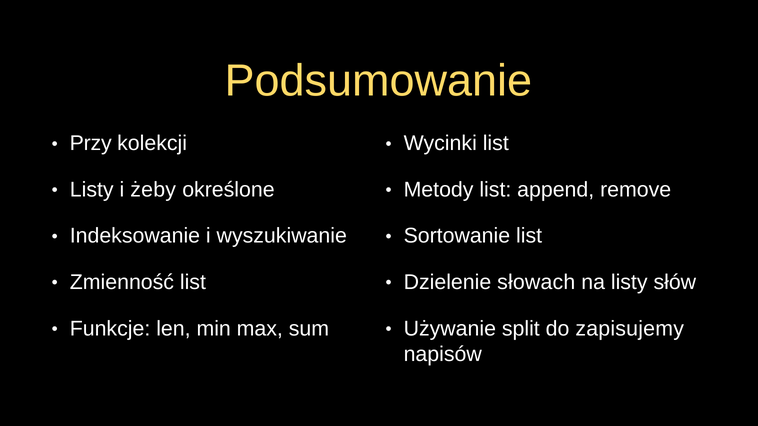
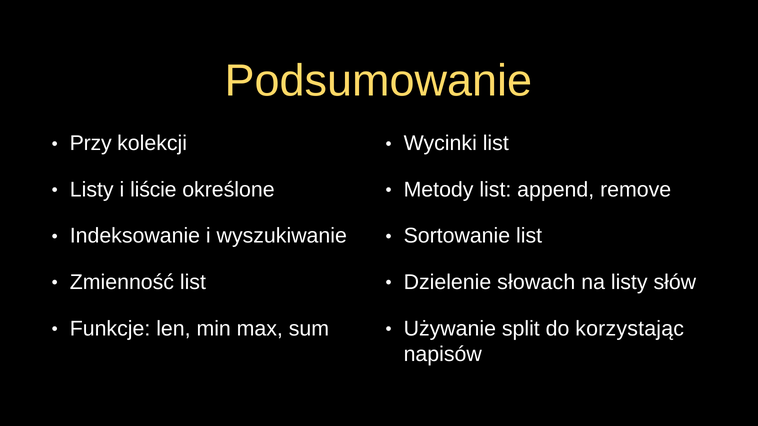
żeby: żeby -> liście
zapisujemy: zapisujemy -> korzystając
